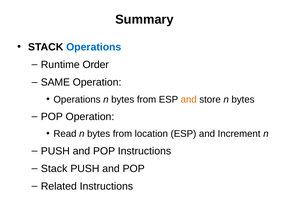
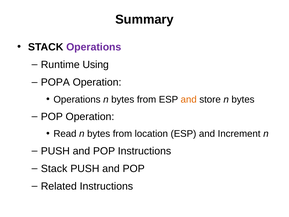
Operations at (94, 47) colour: blue -> purple
Order: Order -> Using
SAME: SAME -> POPA
